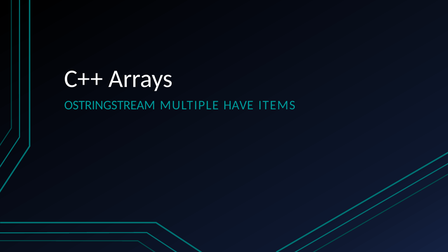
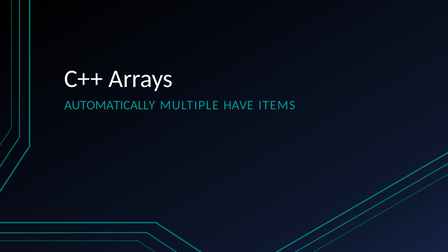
OSTRINGSTREAM: OSTRINGSTREAM -> AUTOMATICALLY
